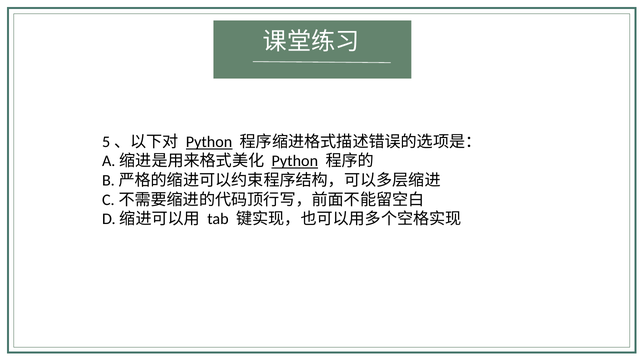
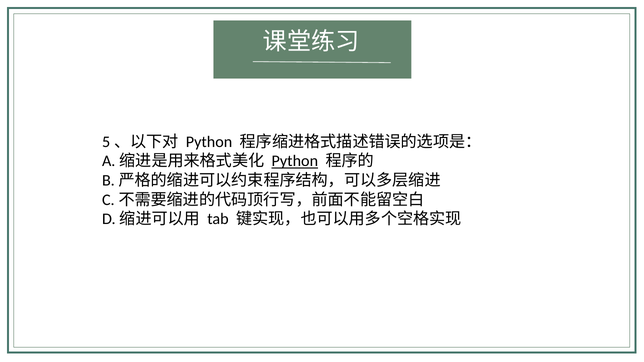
Python at (209, 142) underline: present -> none
